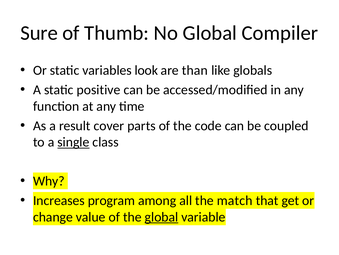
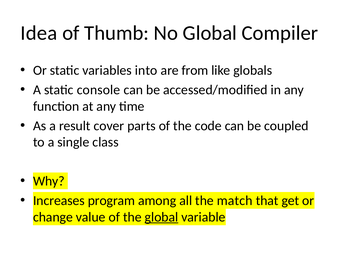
Sure: Sure -> Idea
look: look -> into
than: than -> from
positive: positive -> console
single underline: present -> none
